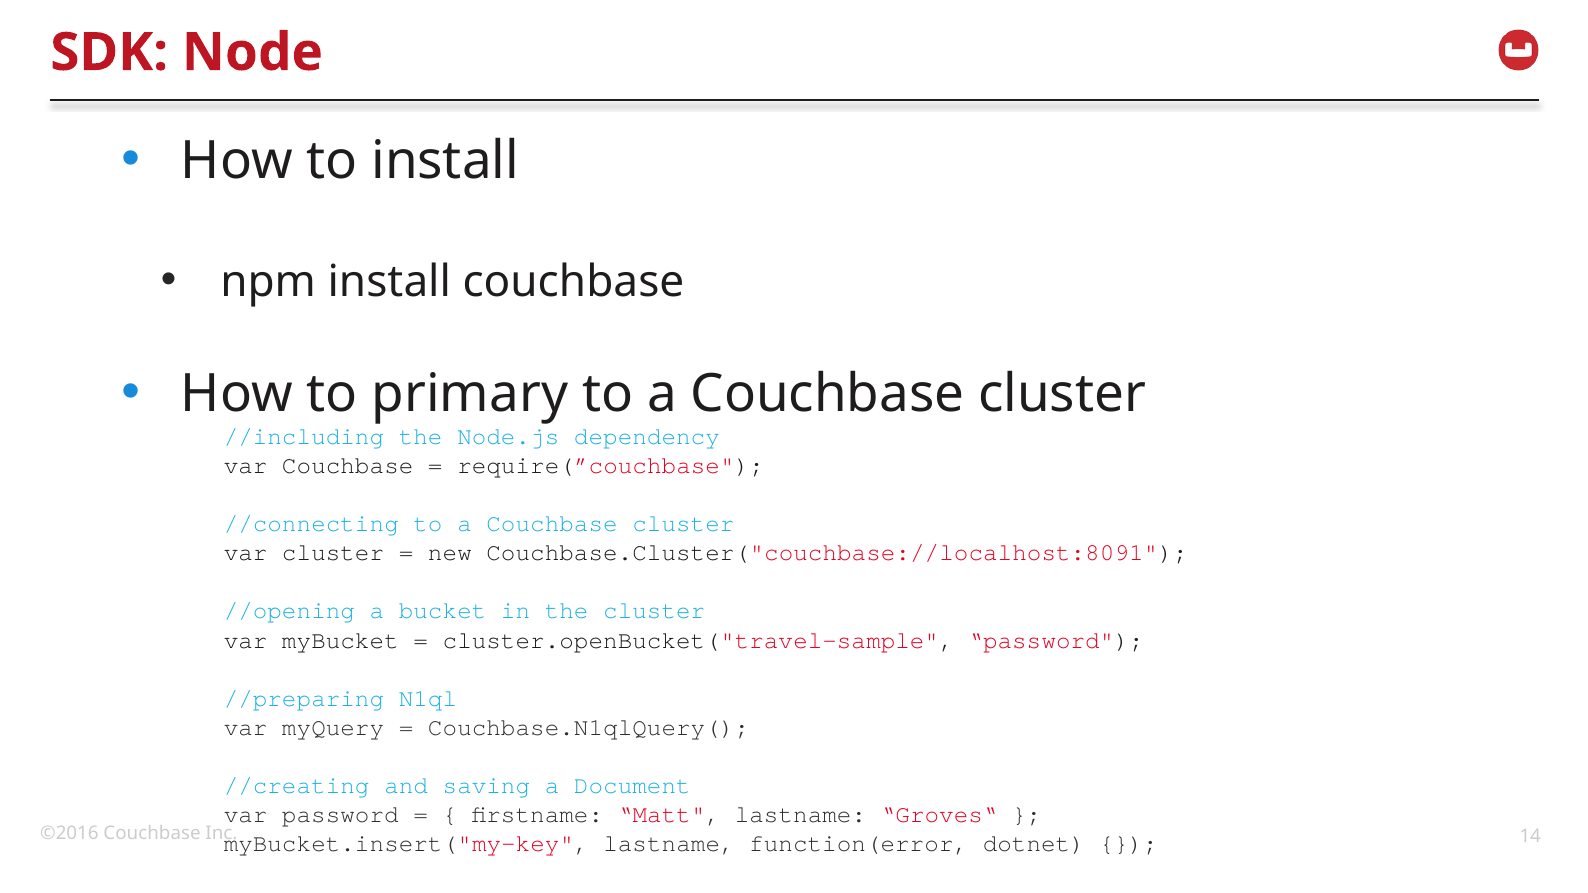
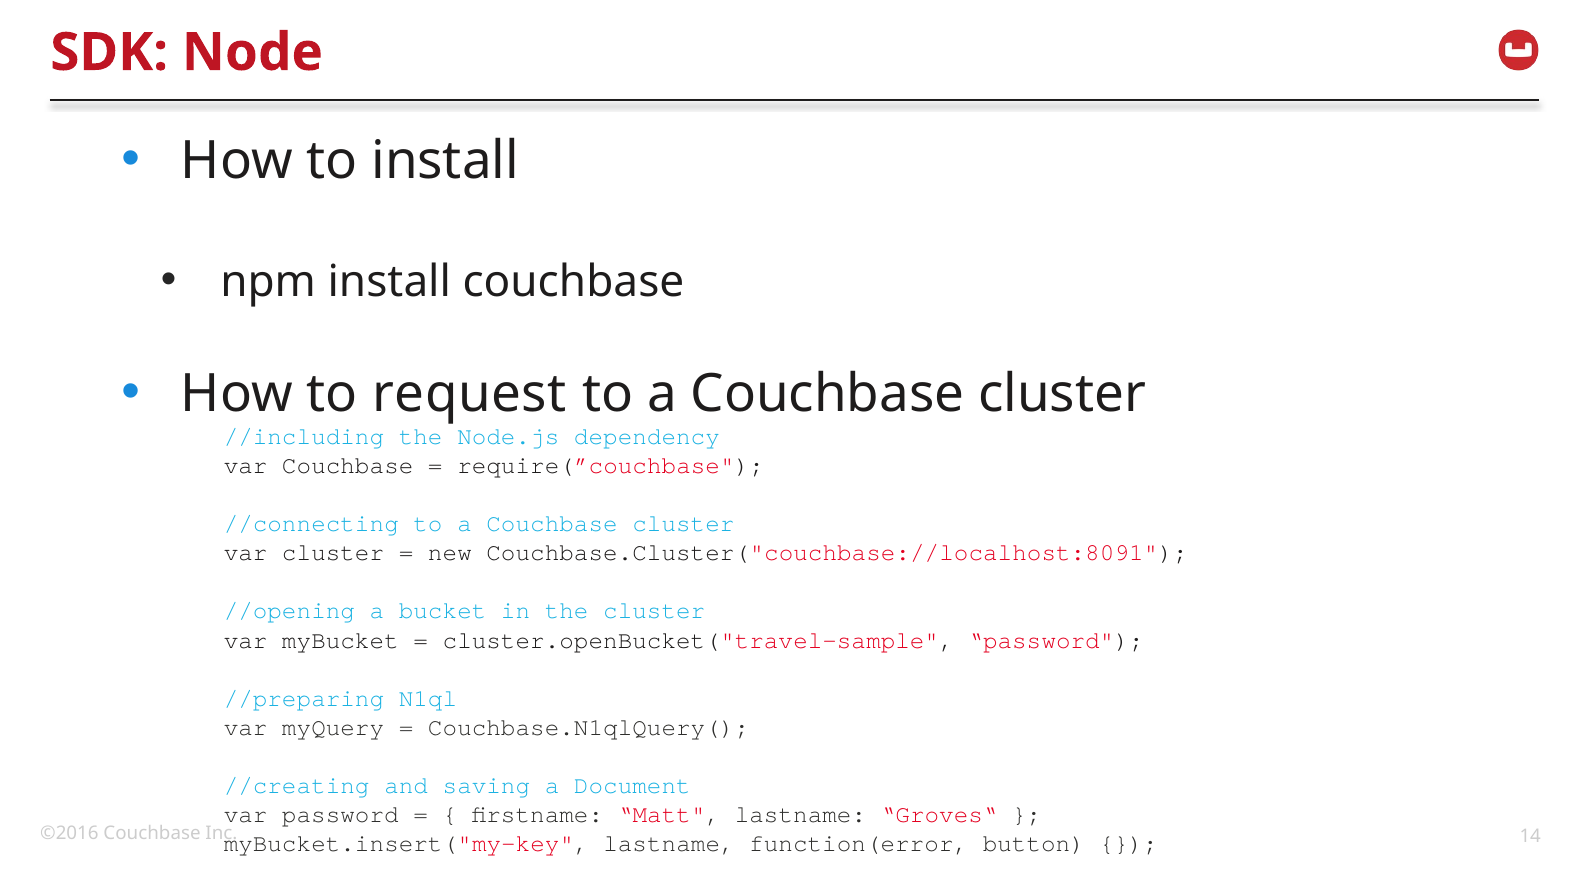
primary: primary -> request
dotnet: dotnet -> button
